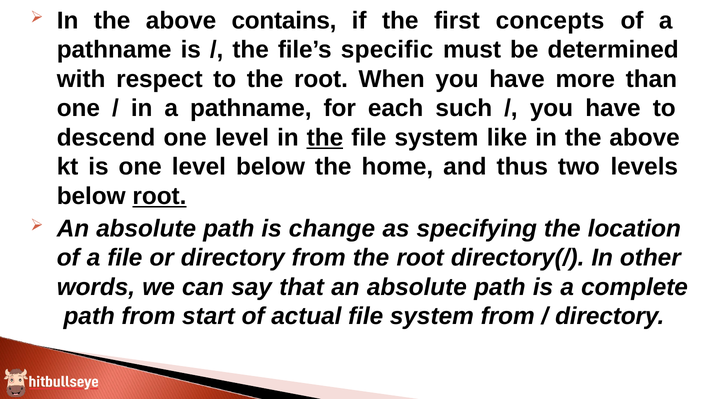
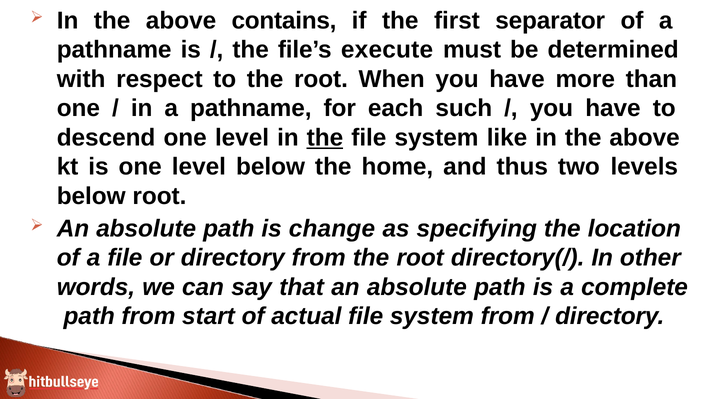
concepts: concepts -> separator
specific: specific -> execute
root at (159, 196) underline: present -> none
